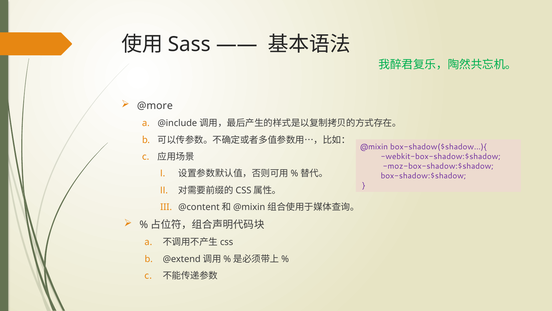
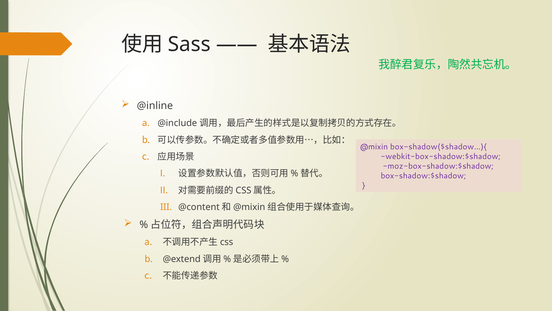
@more: @more -> @inline
